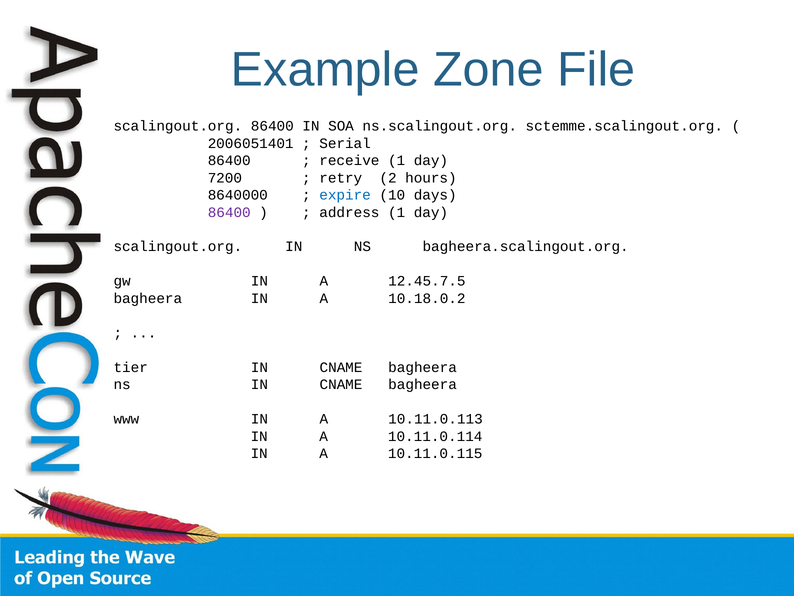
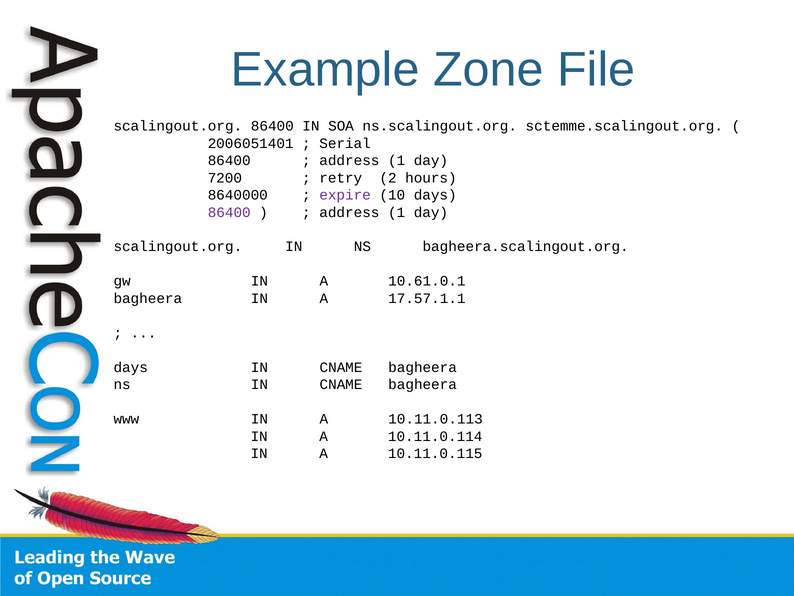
receive at (349, 160): receive -> address
expire colour: blue -> purple
12.45.7.5: 12.45.7.5 -> 10.61.0.1
10.18.0.2: 10.18.0.2 -> 17.57.1.1
tier at (131, 367): tier -> days
